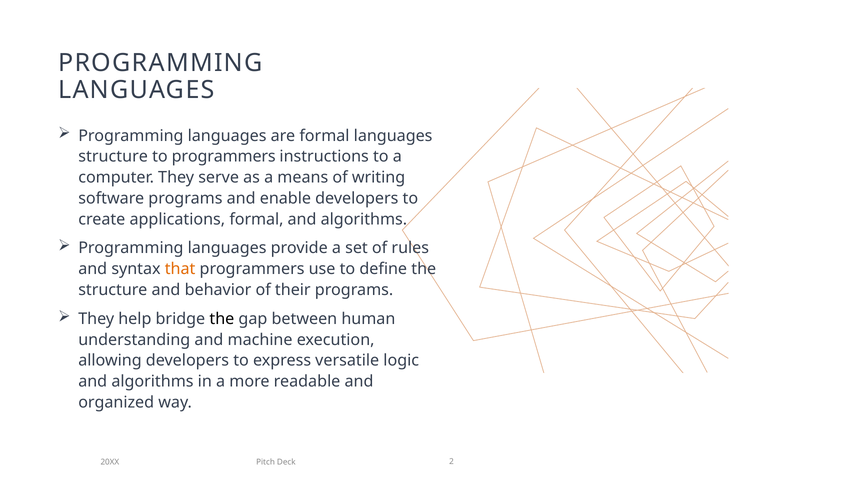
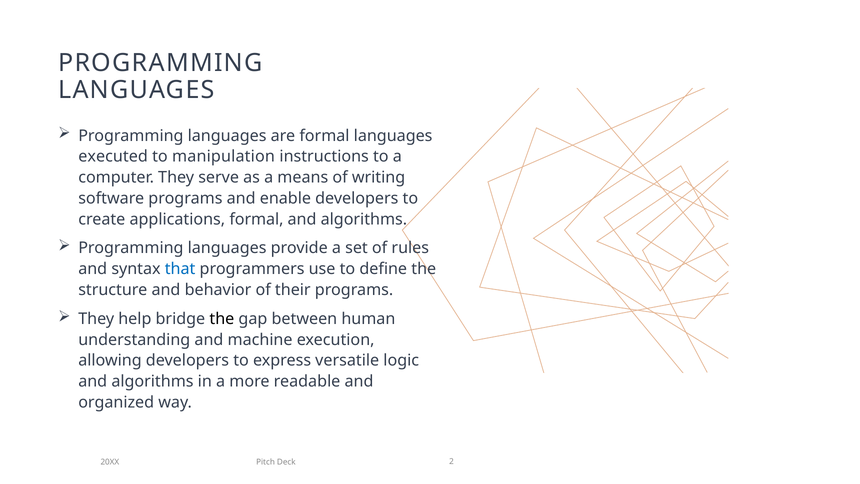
structure at (113, 156): structure -> executed
to programmers: programmers -> manipulation
that colour: orange -> blue
